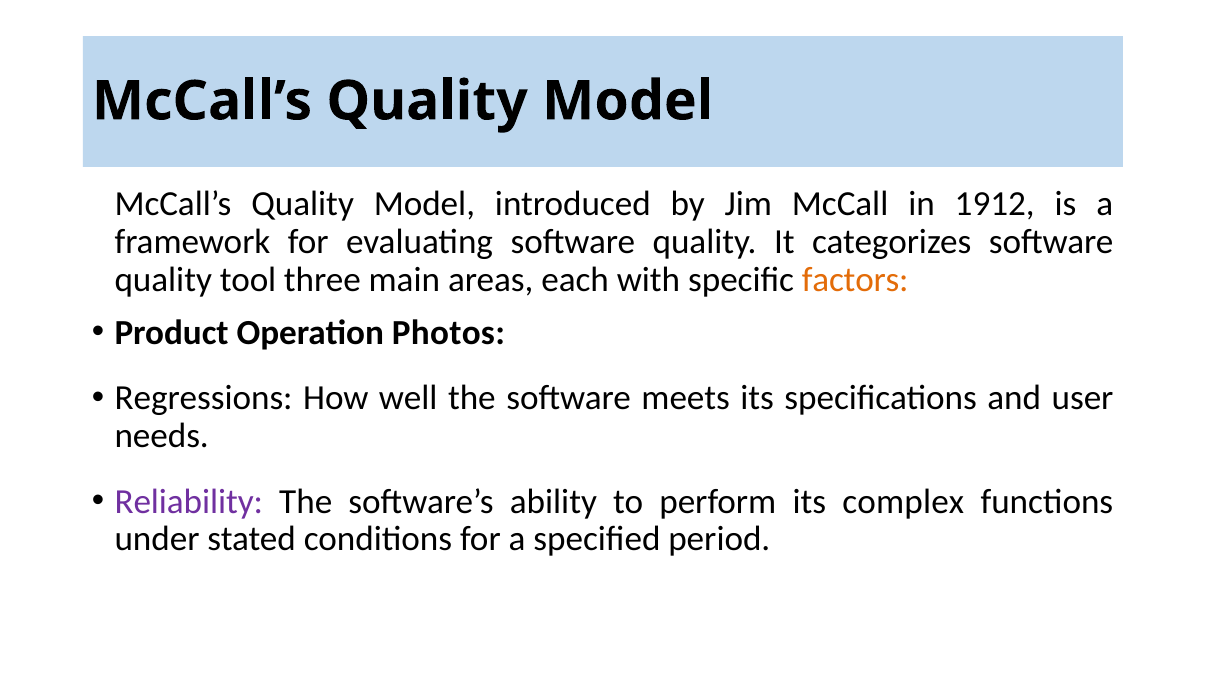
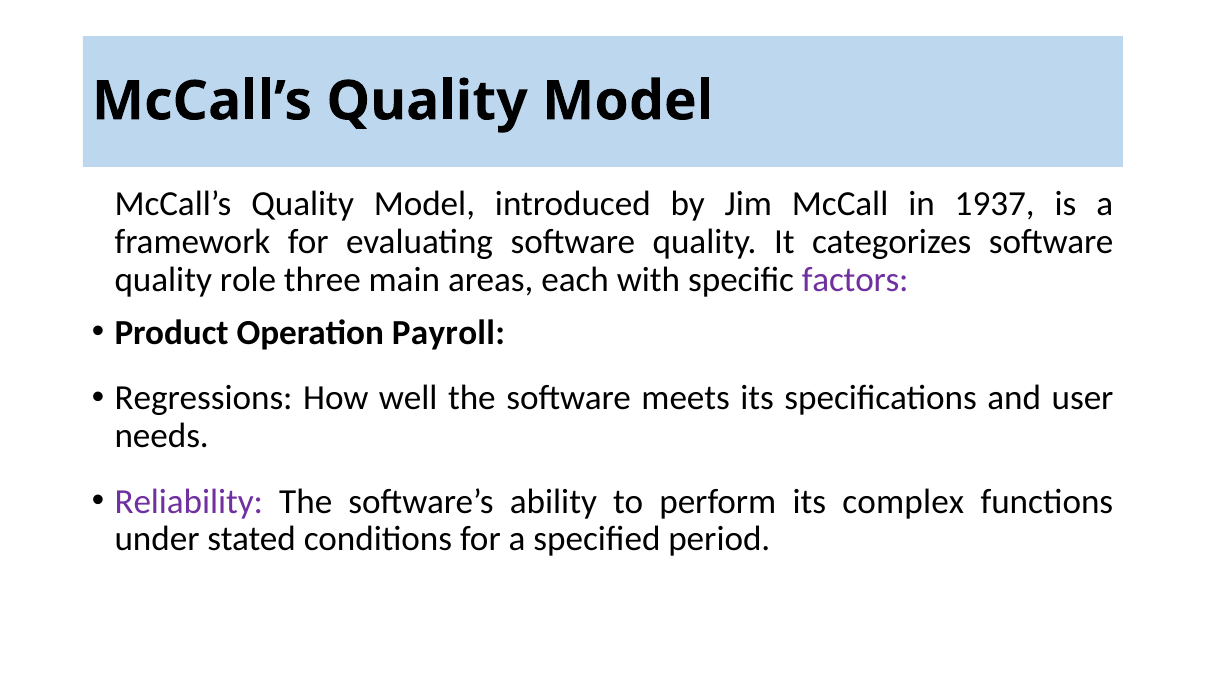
1912: 1912 -> 1937
tool: tool -> role
factors colour: orange -> purple
Photos: Photos -> Payroll
